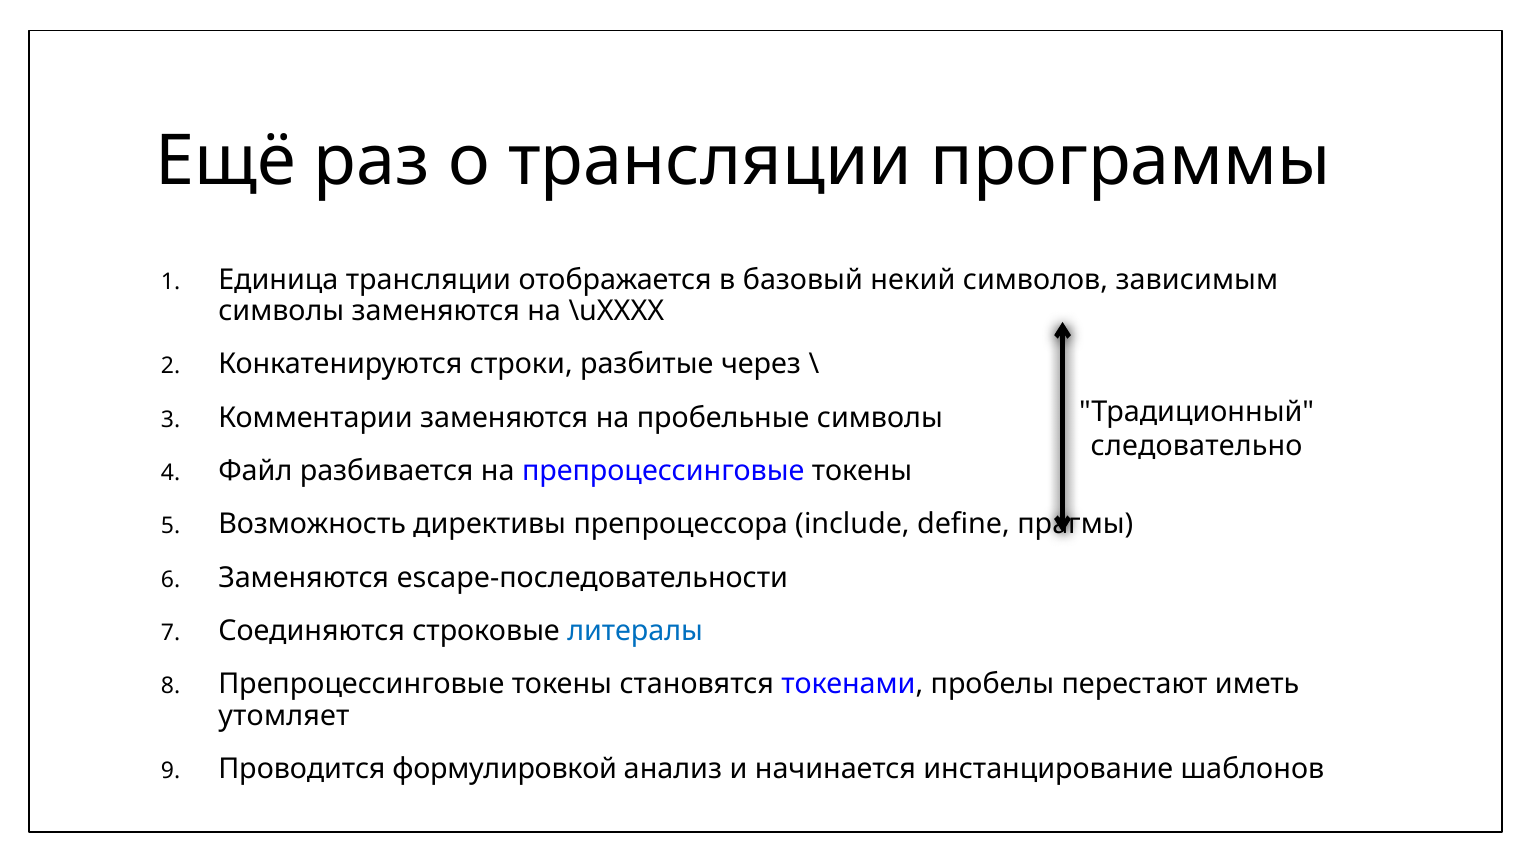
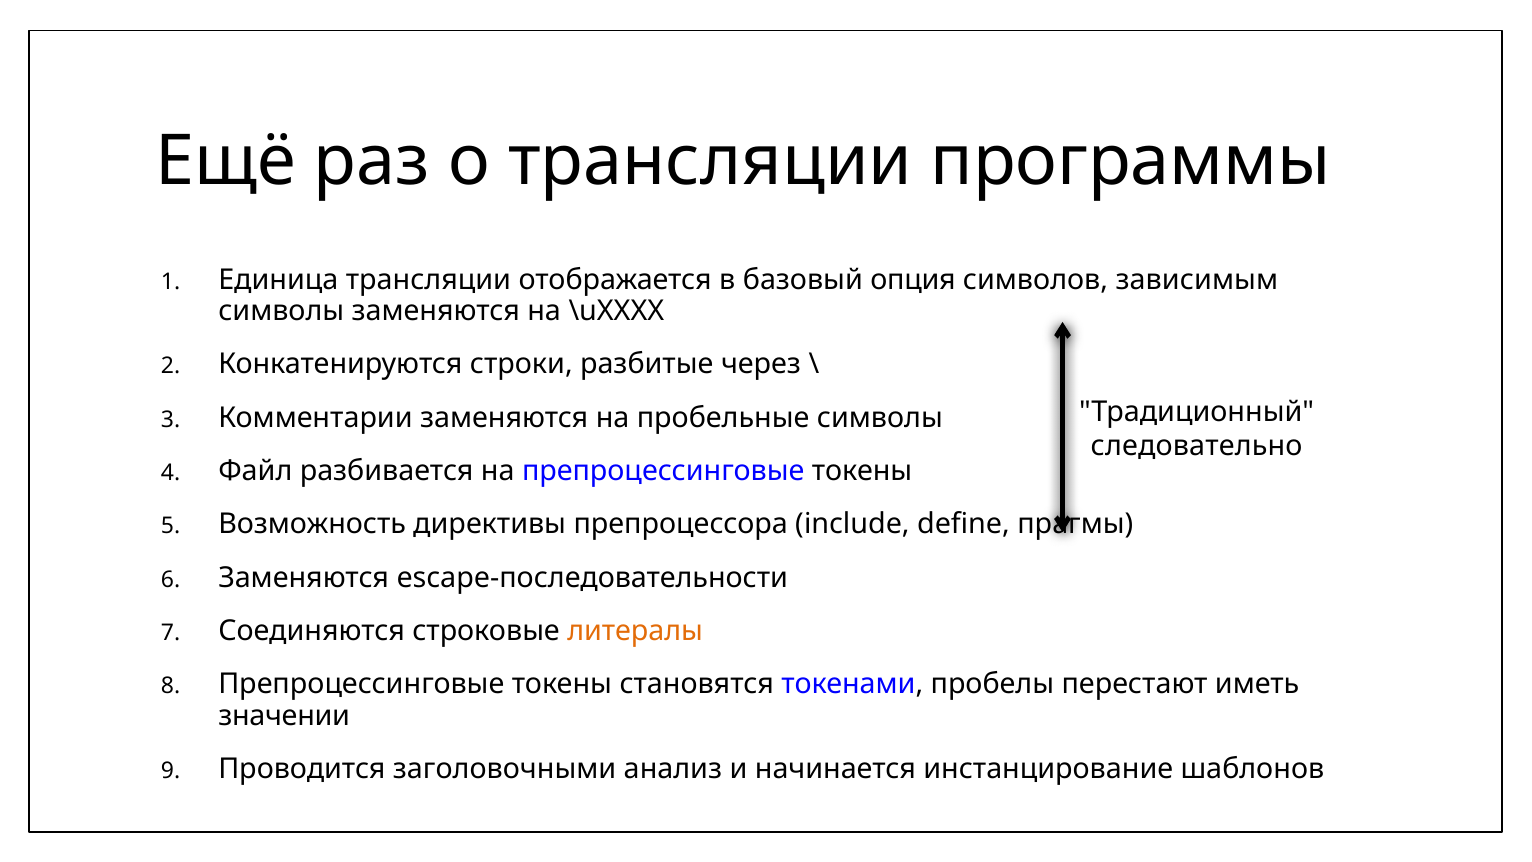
некий: некий -> опция
литералы colour: blue -> orange
утомляет: утомляет -> значении
формулировкой: формулировкой -> заголовочными
